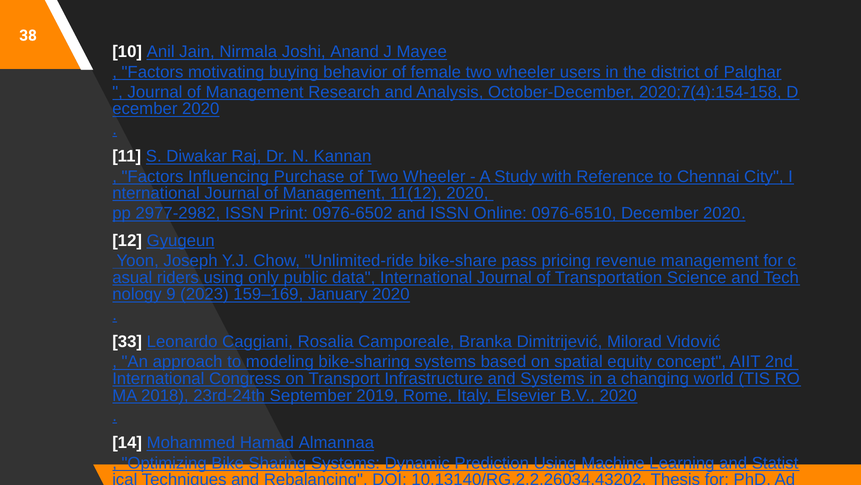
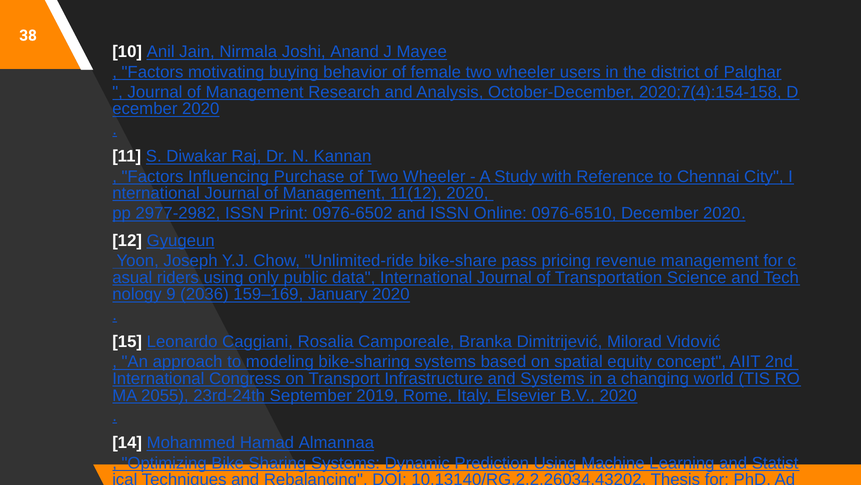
2023: 2023 -> 2036
33: 33 -> 15
2018: 2018 -> 2055
